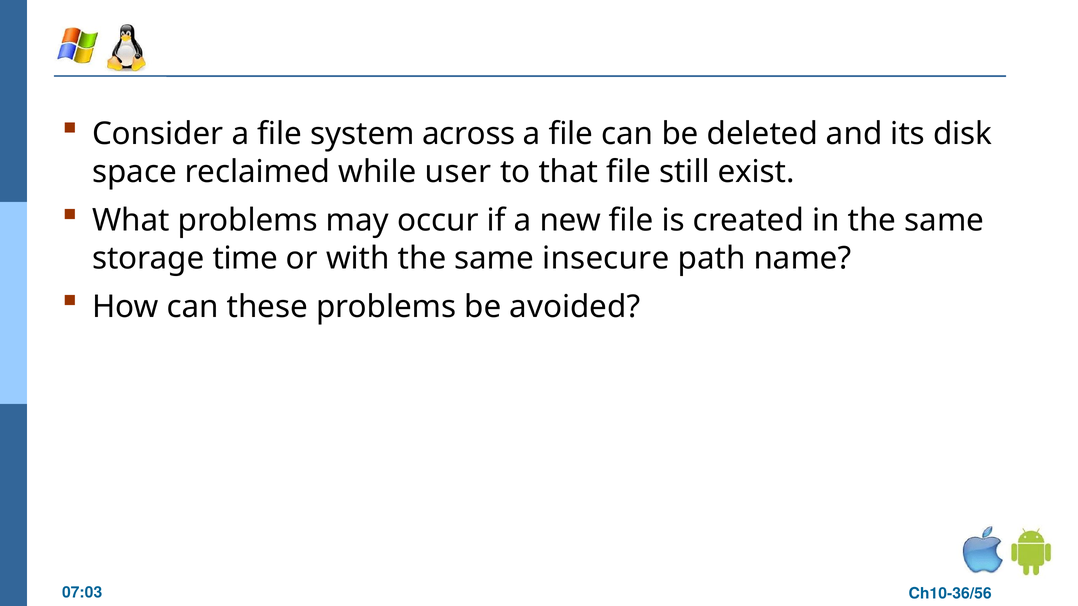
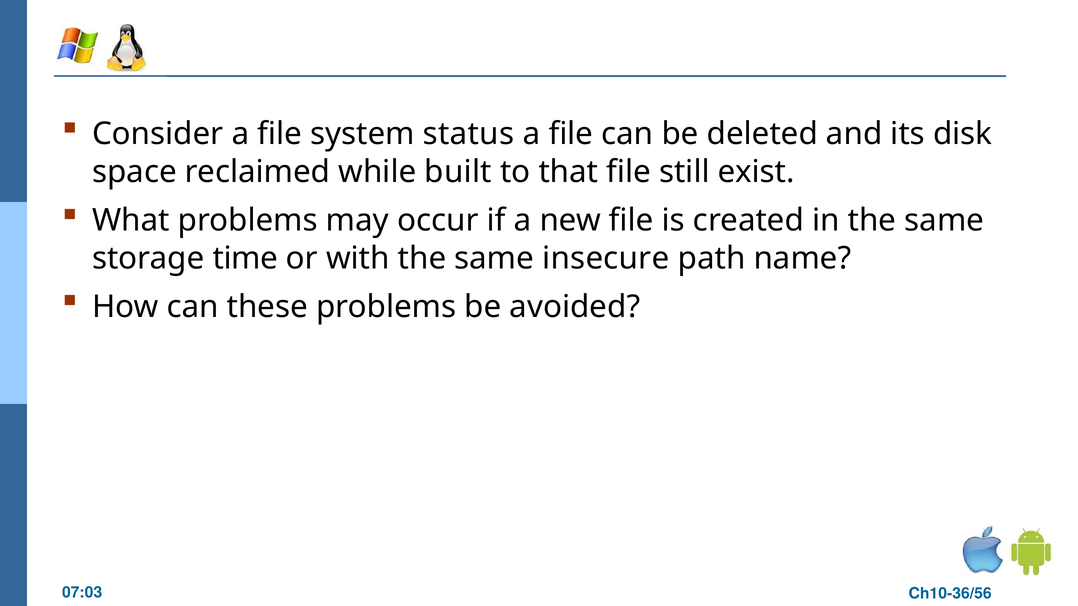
across: across -> status
user: user -> built
